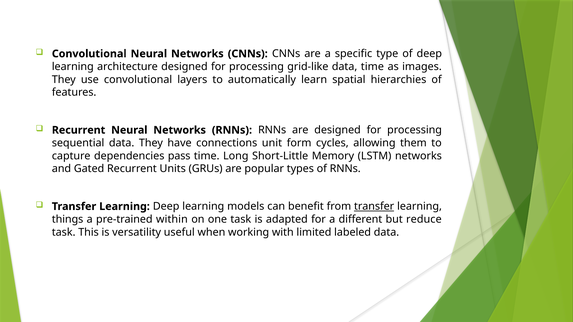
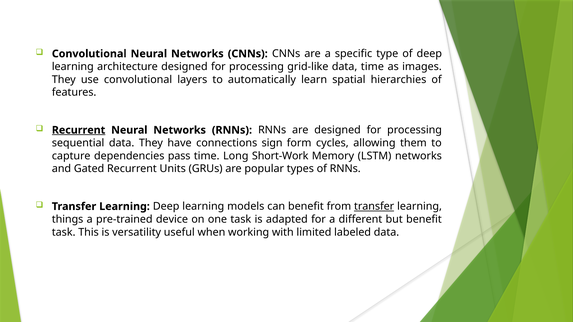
Recurrent at (79, 130) underline: none -> present
unit: unit -> sign
Short-Little: Short-Little -> Short-Work
within: within -> device
but reduce: reduce -> benefit
